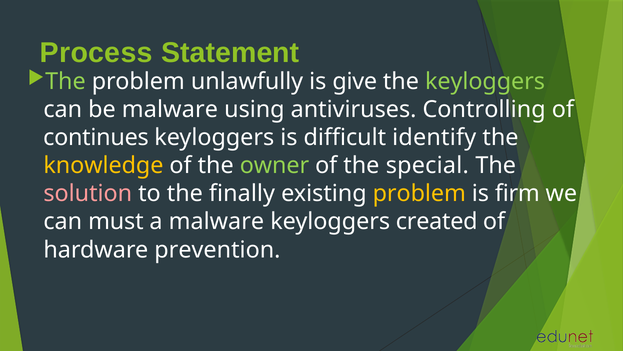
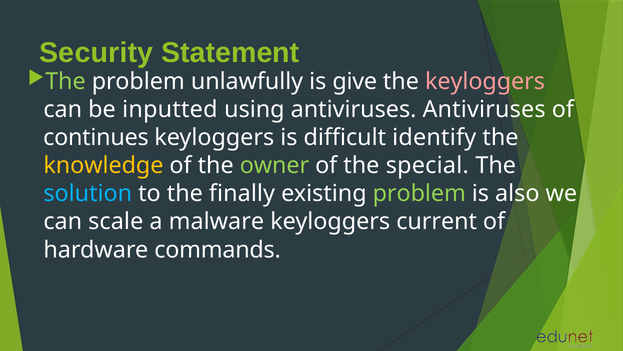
Process: Process -> Security
keyloggers at (485, 81) colour: light green -> pink
be malware: malware -> inputted
antiviruses Controlling: Controlling -> Antiviruses
solution colour: pink -> light blue
problem at (419, 193) colour: yellow -> light green
firm: firm -> also
must: must -> scale
created: created -> current
prevention: prevention -> commands
